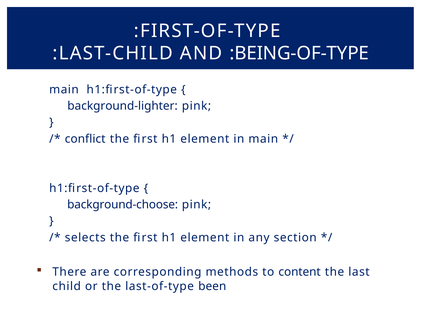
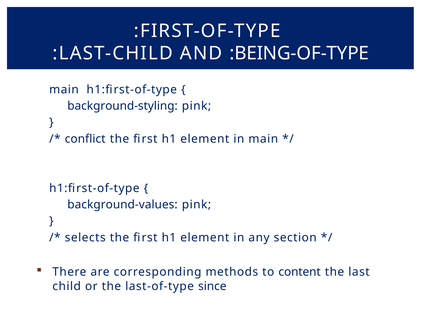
background-lighter: background-lighter -> background-styling
background-choose: background-choose -> background-values
been: been -> since
